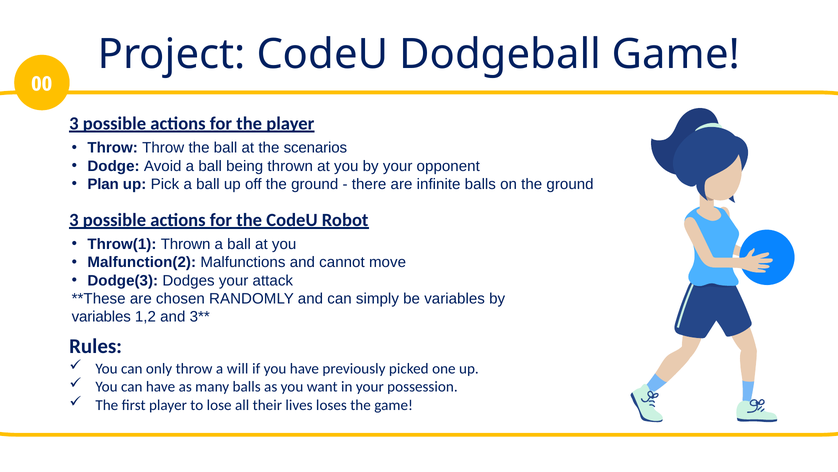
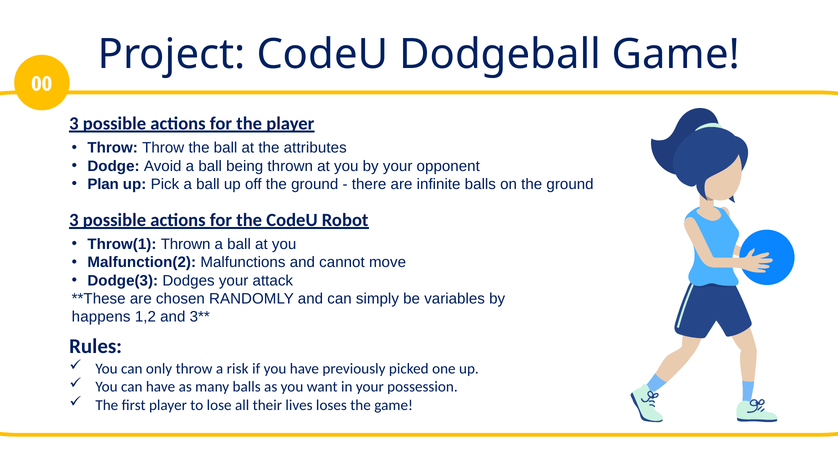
scenarios: scenarios -> attributes
variables at (101, 316): variables -> happens
will: will -> risk
